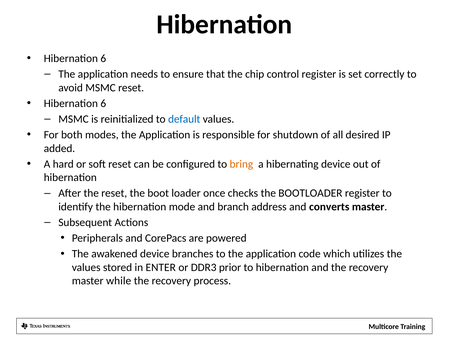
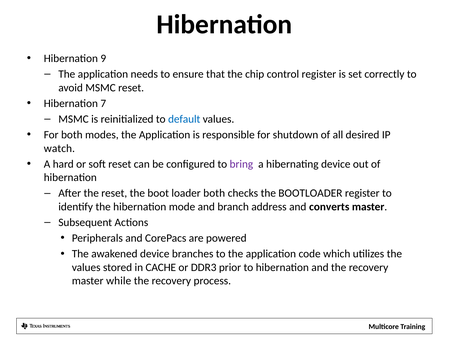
6 at (103, 58): 6 -> 9
6 at (103, 103): 6 -> 7
added: added -> watch
bring colour: orange -> purple
loader once: once -> both
ENTER: ENTER -> CACHE
